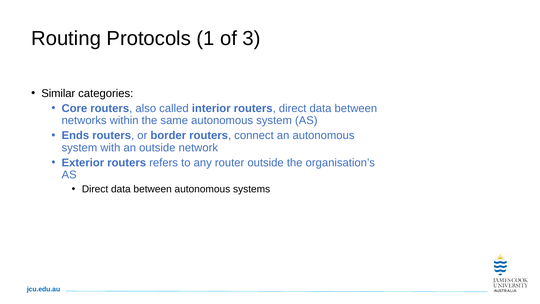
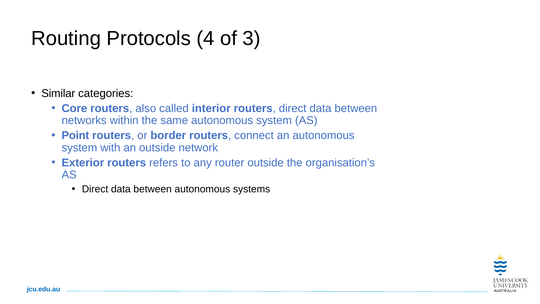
1: 1 -> 4
Ends: Ends -> Point
